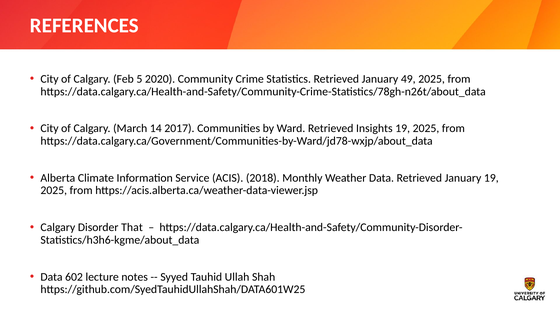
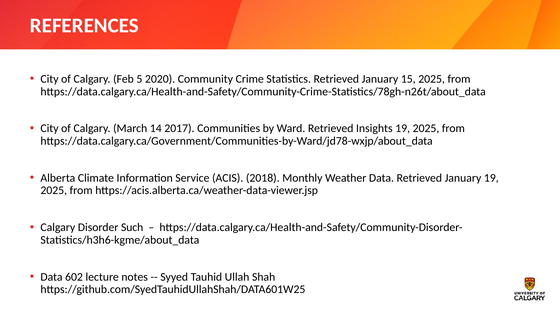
49: 49 -> 15
That: That -> Such
